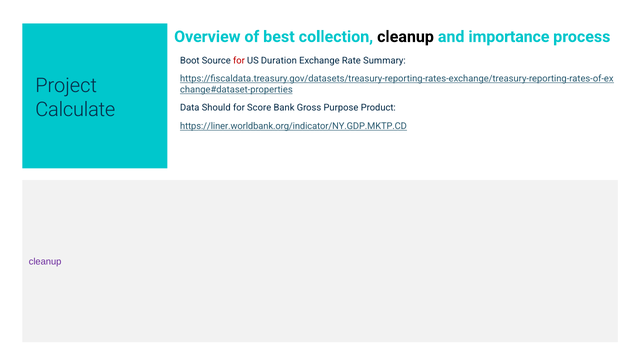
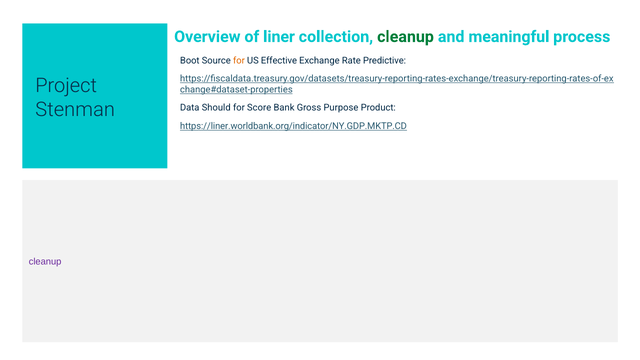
best: best -> liner
cleanup at (406, 37) colour: black -> green
importance: importance -> meaningful
for at (239, 60) colour: red -> orange
Duration: Duration -> Effective
Summary: Summary -> Predictive
Calculate: Calculate -> Stenman
